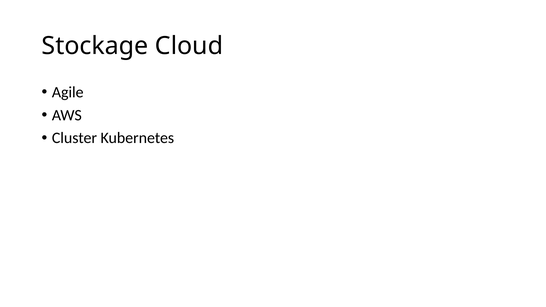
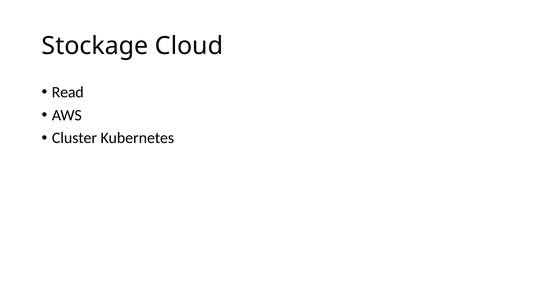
Agile: Agile -> Read
